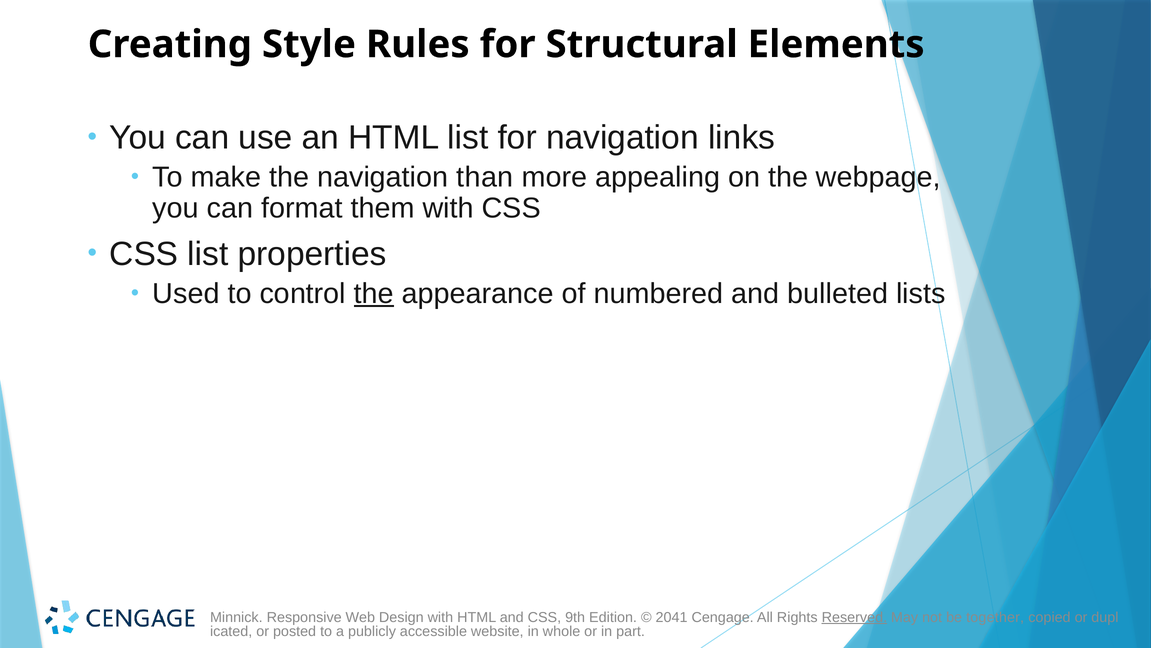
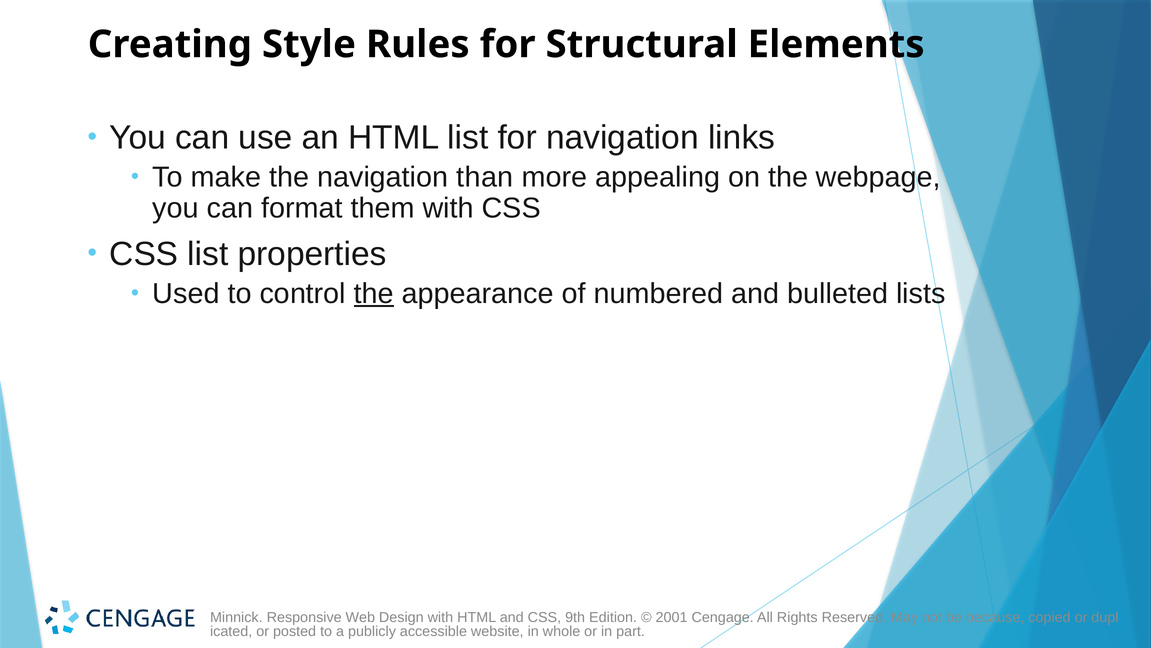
2041: 2041 -> 2001
Reserved underline: present -> none
together: together -> because
